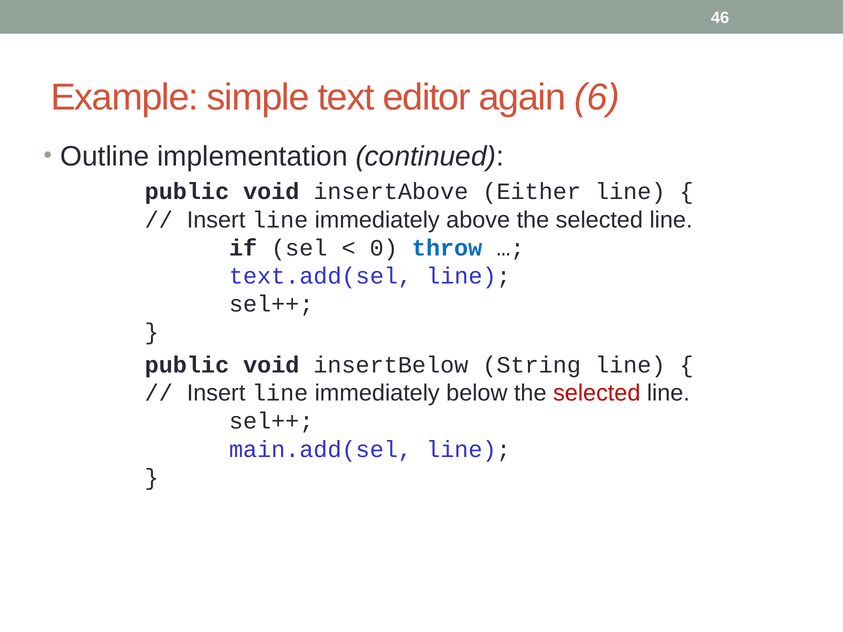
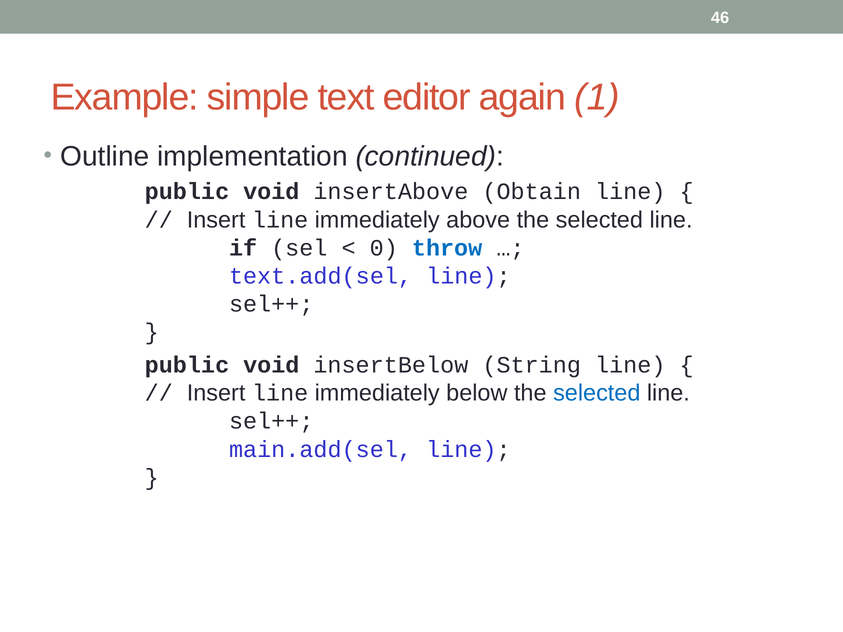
6: 6 -> 1
Either: Either -> Obtain
selected at (597, 393) colour: red -> blue
